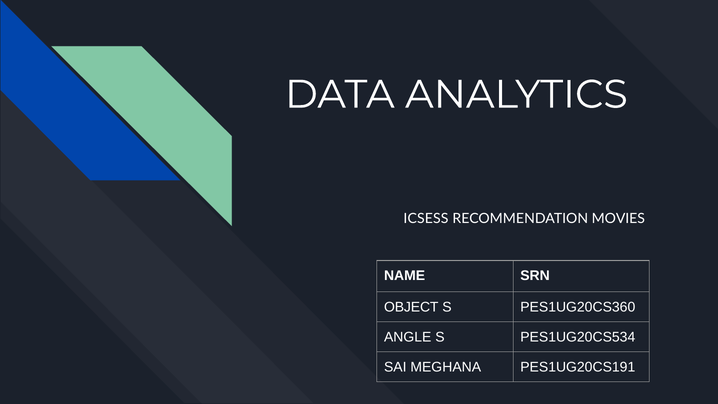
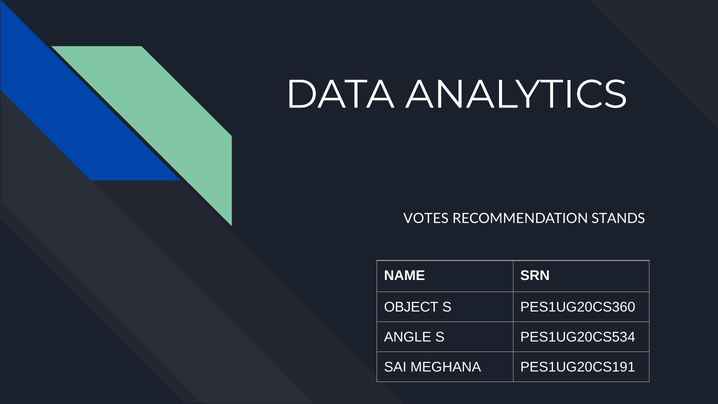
ICSESS: ICSESS -> VOTES
MOVIES: MOVIES -> STANDS
